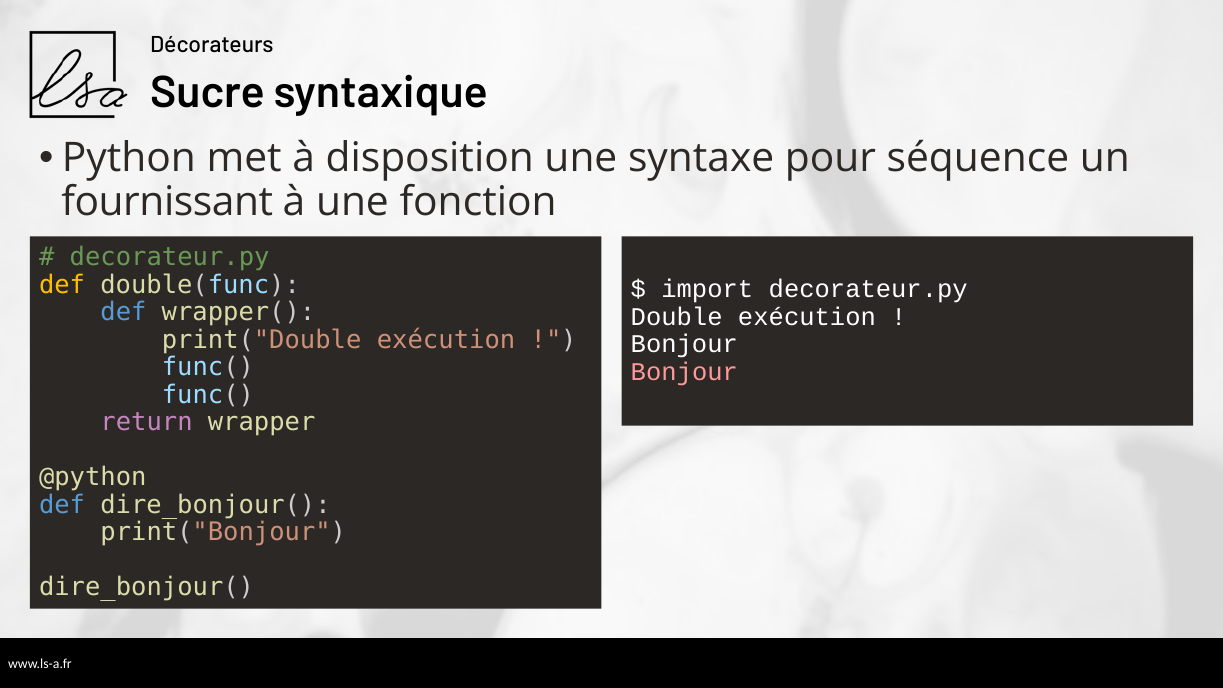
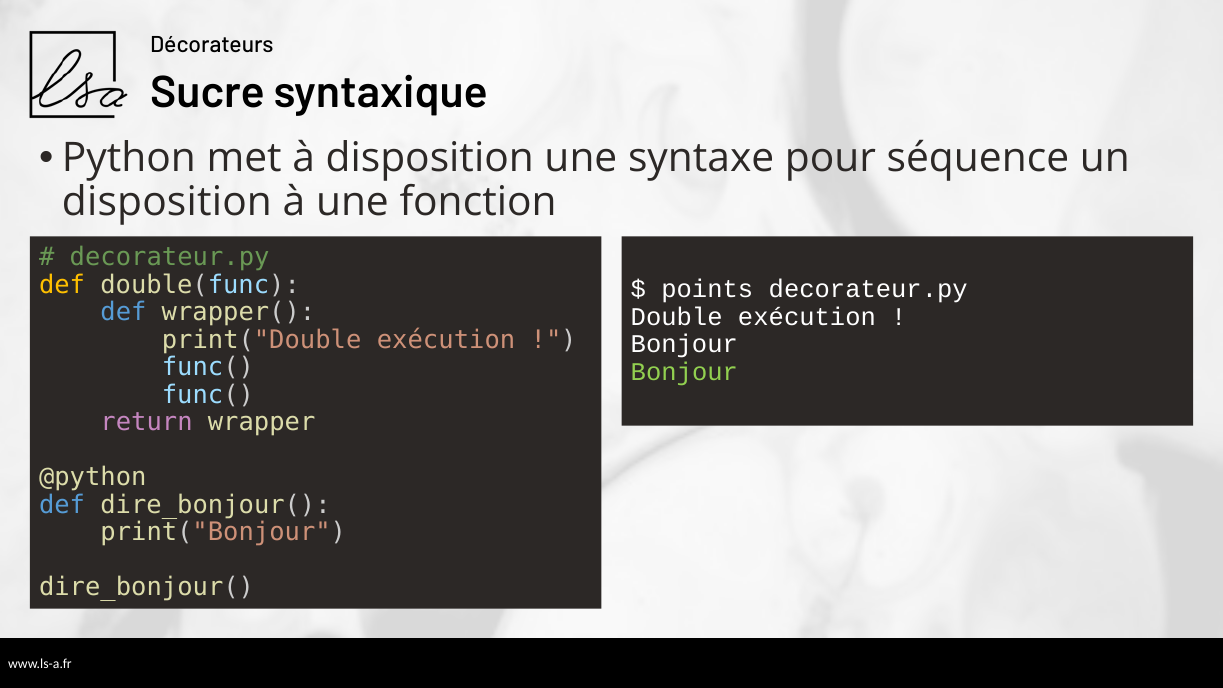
fournissant at (167, 202): fournissant -> disposition
import: import -> points
Bonjour at (684, 372) colour: pink -> light green
